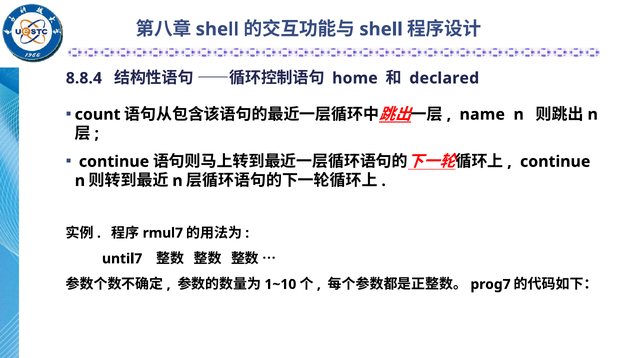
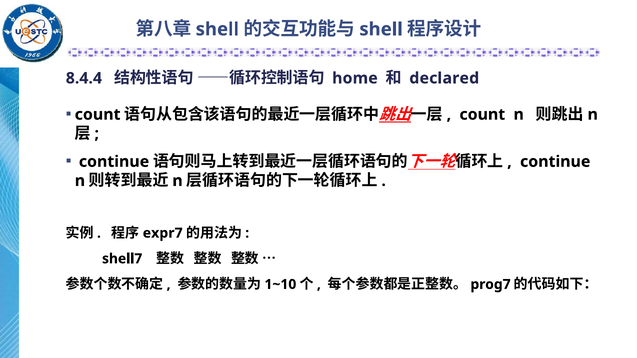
8.8.4: 8.8.4 -> 8.4.4
name at (482, 115): name -> count
rmul7: rmul7 -> expr7
until7: until7 -> shell7
